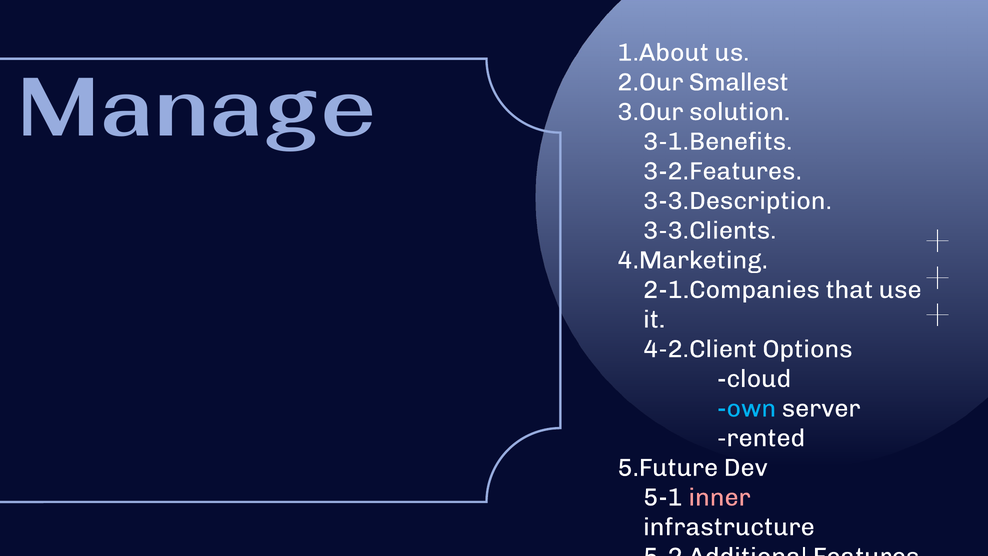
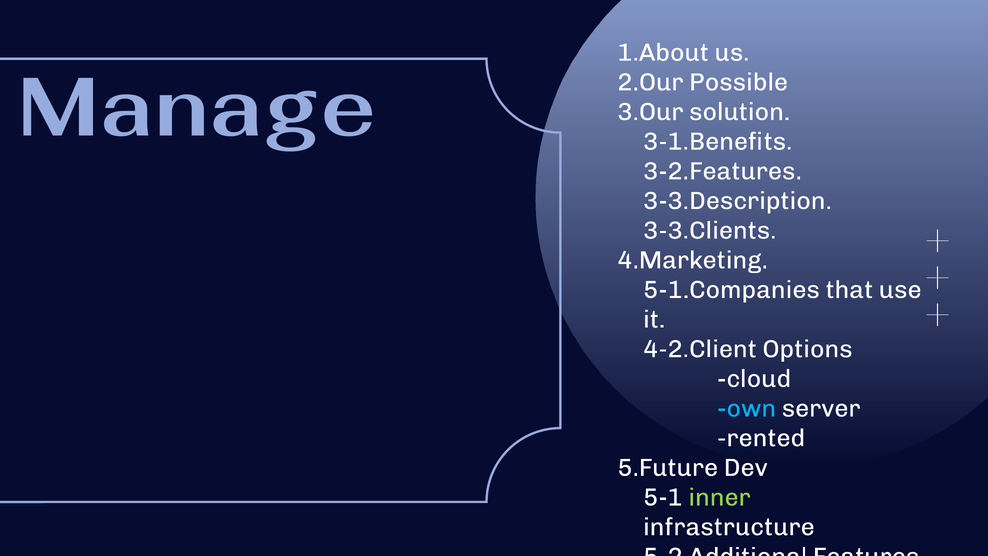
Smallest: Smallest -> Possible
2-1.Companies: 2-1.Companies -> 5-1.Companies
inner colour: pink -> light green
